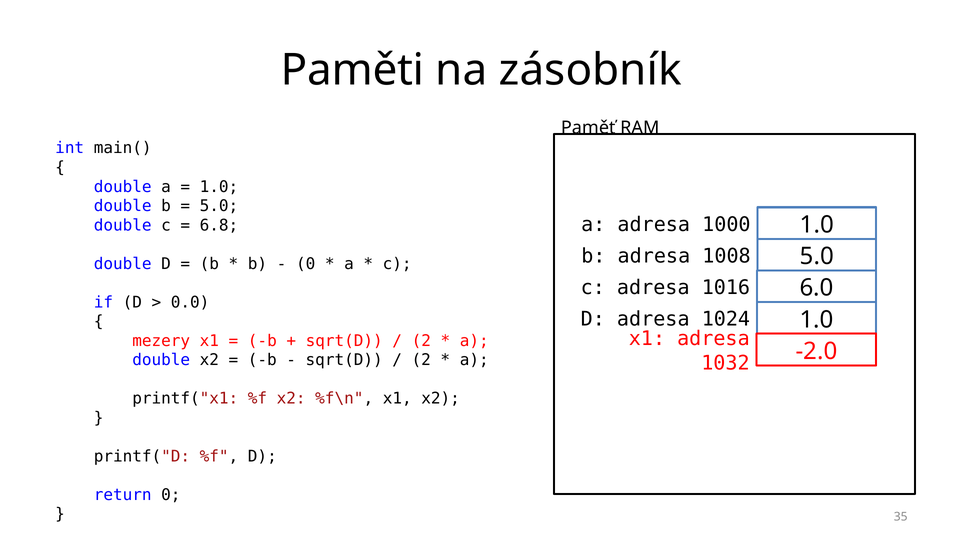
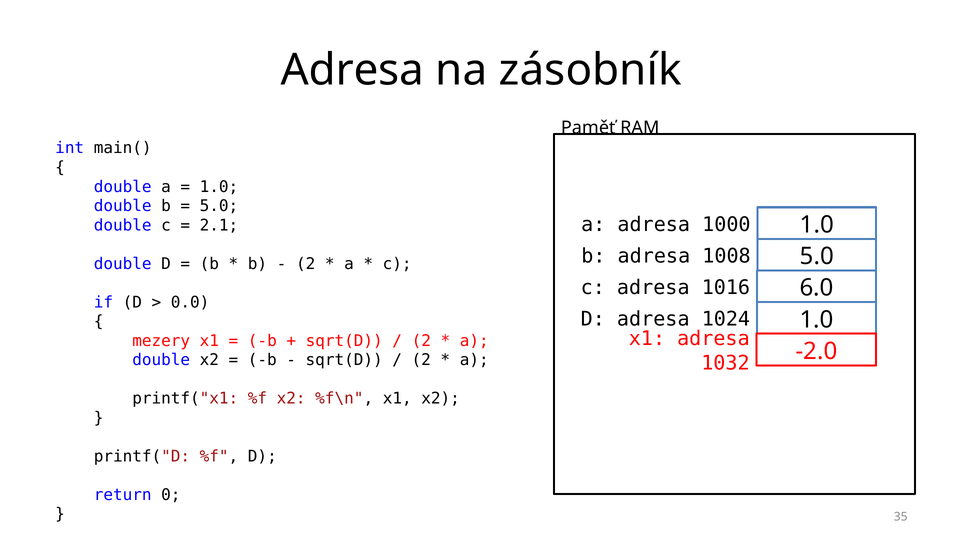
Paměti at (353, 70): Paměti -> Adresa
6.8: 6.8 -> 2.1
0 at (306, 264): 0 -> 2
